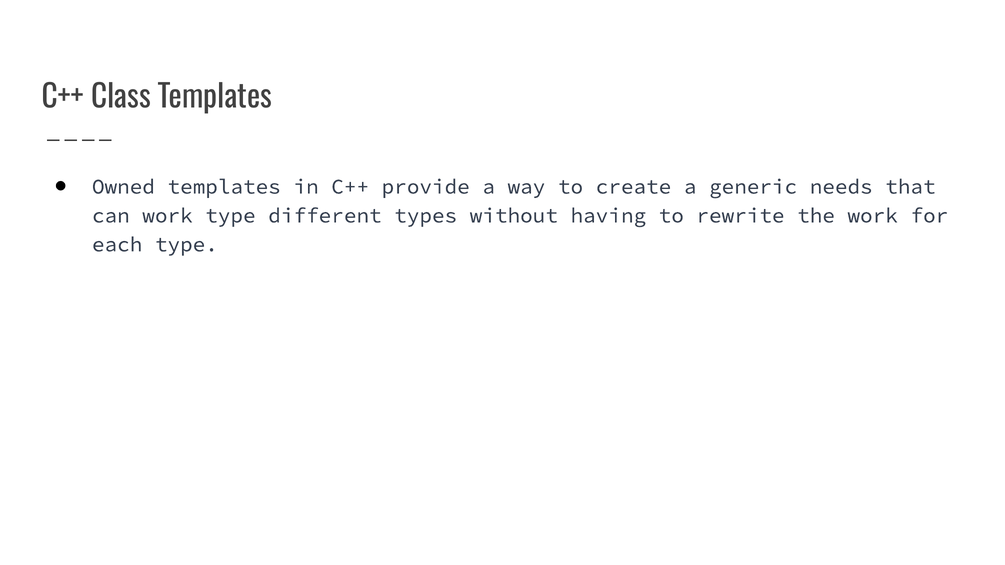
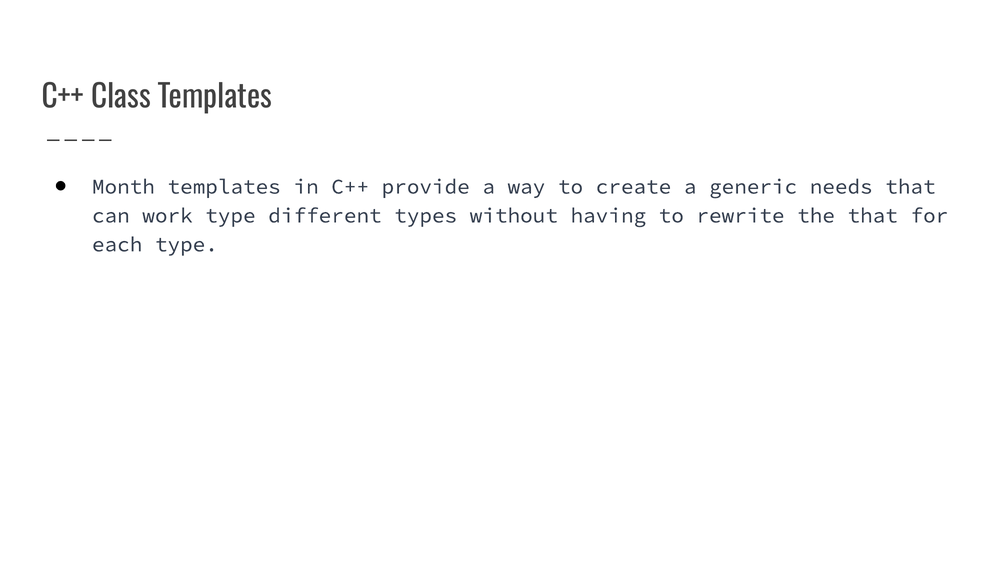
Owned: Owned -> Month
the work: work -> that
